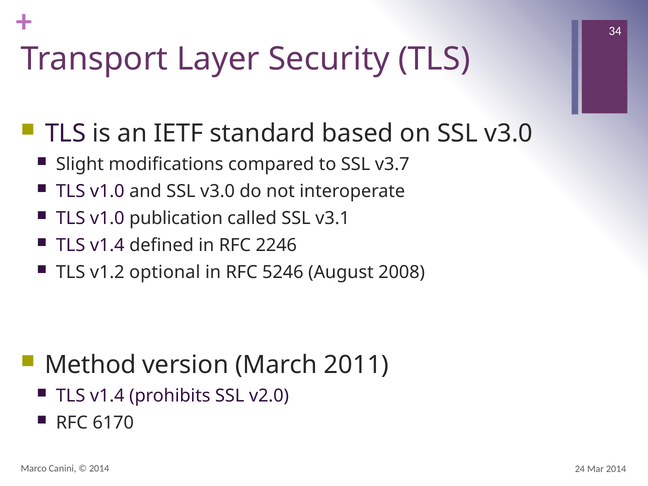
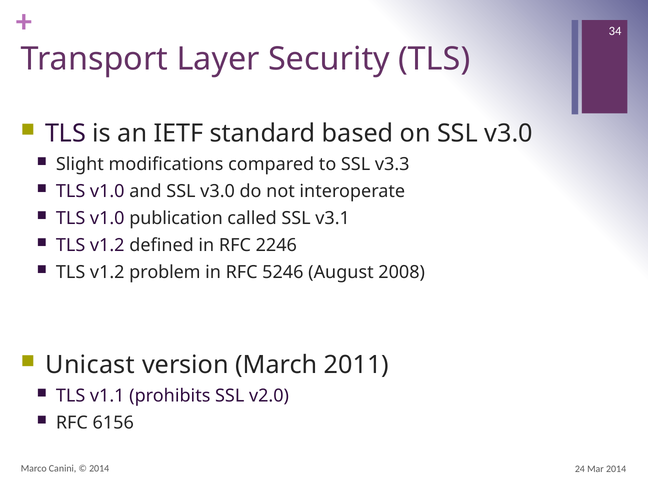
v3.7: v3.7 -> v3.3
v1.4 at (107, 245): v1.4 -> v1.2
optional: optional -> problem
Method: Method -> Unicast
v1.4 at (107, 396): v1.4 -> v1.1
6170: 6170 -> 6156
